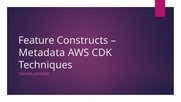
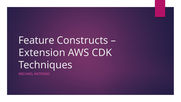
Metadata: Metadata -> Extension
